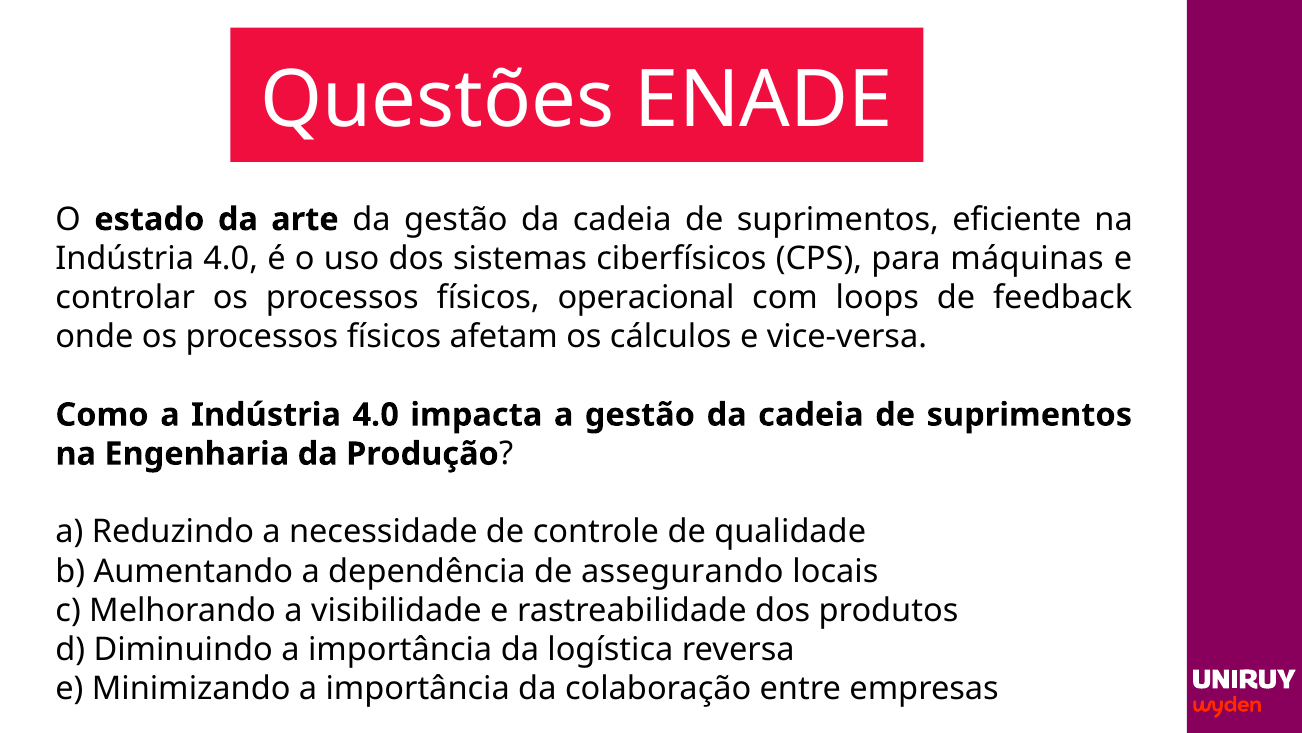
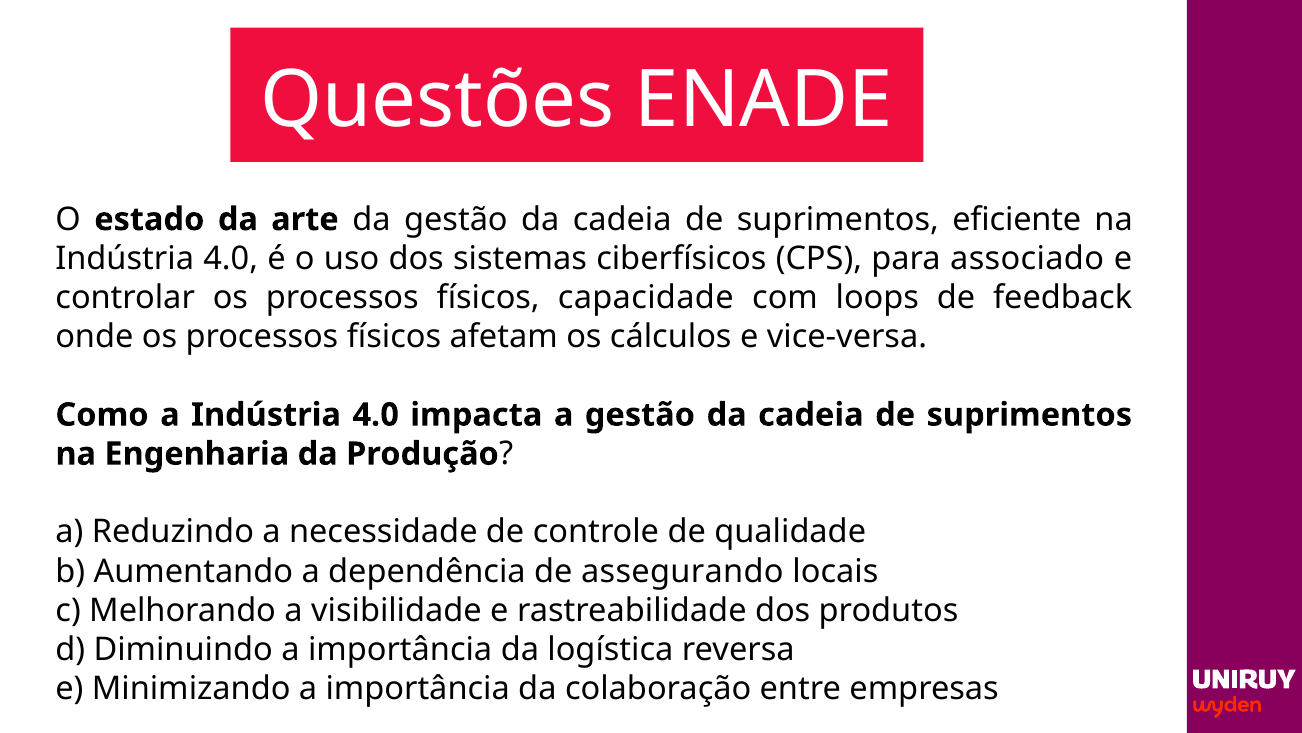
máquinas: máquinas -> associado
operacional: operacional -> capacidade
